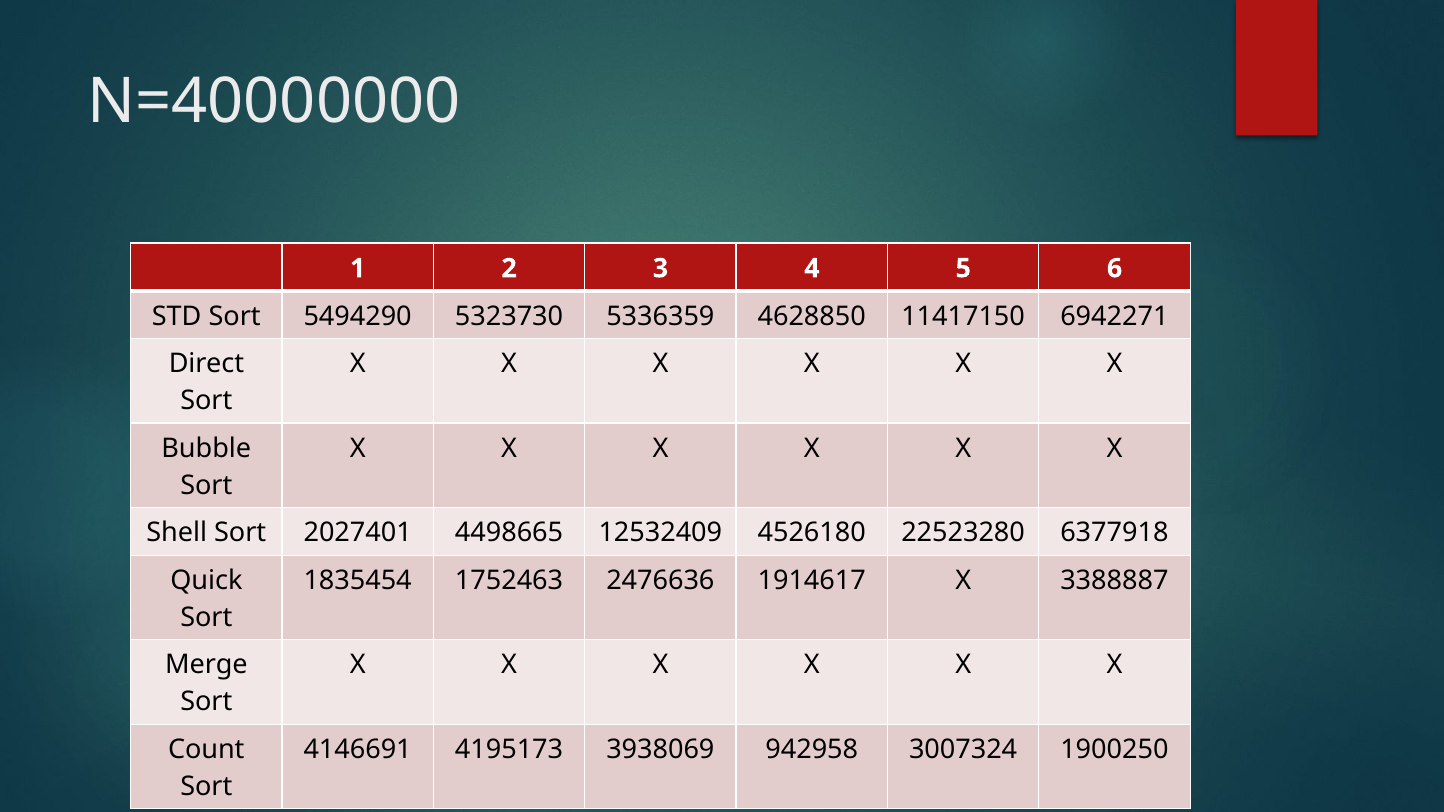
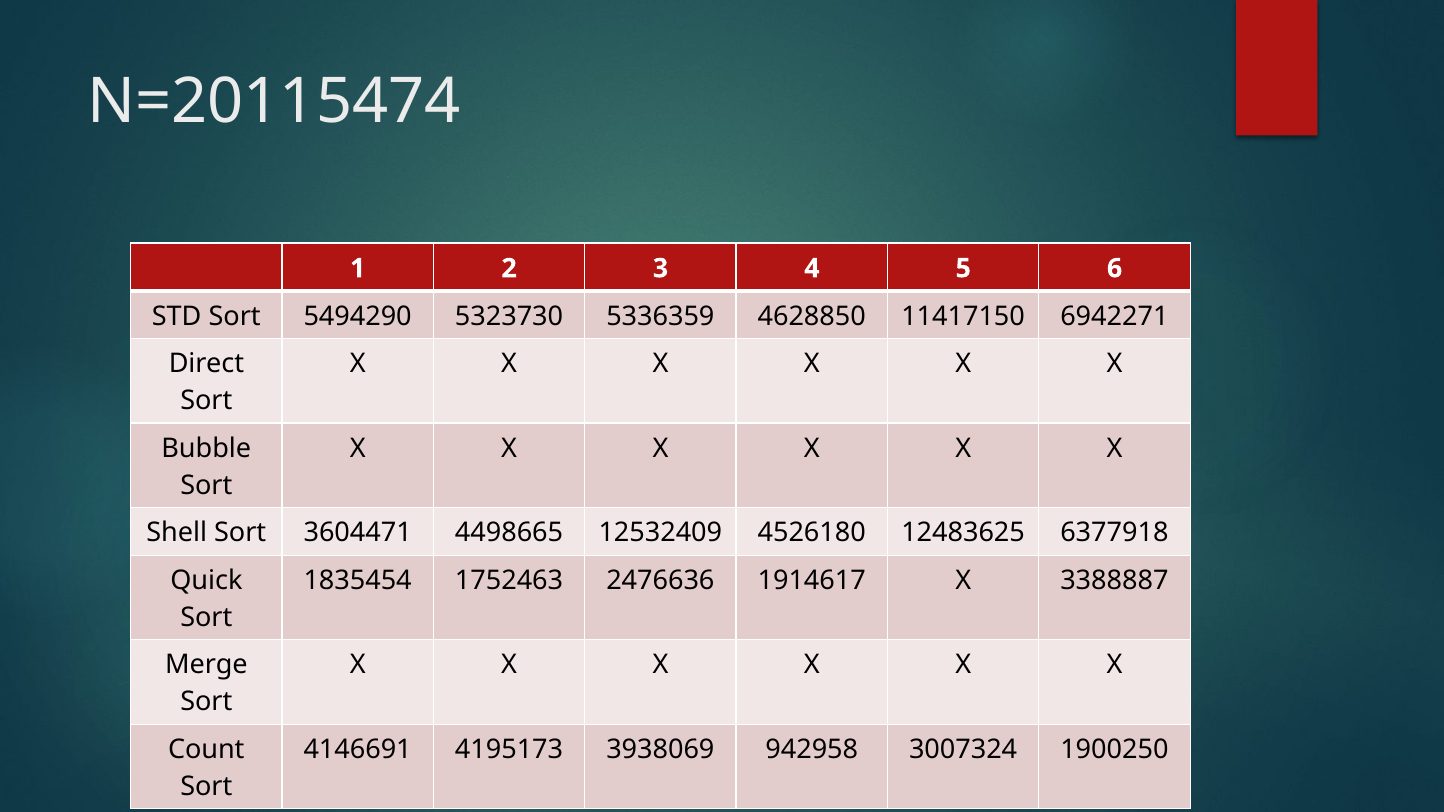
N=40000000: N=40000000 -> N=20115474
2027401: 2027401 -> 3604471
22523280: 22523280 -> 12483625
